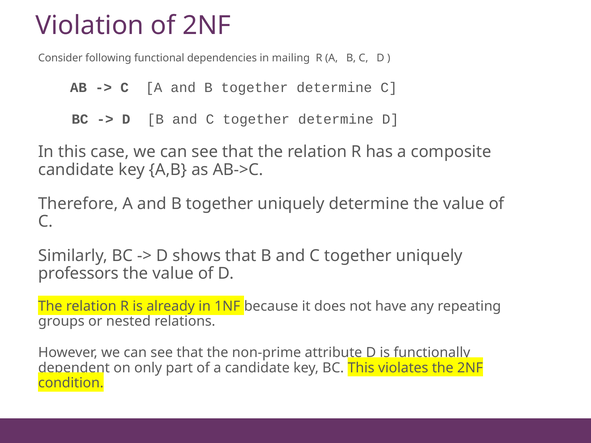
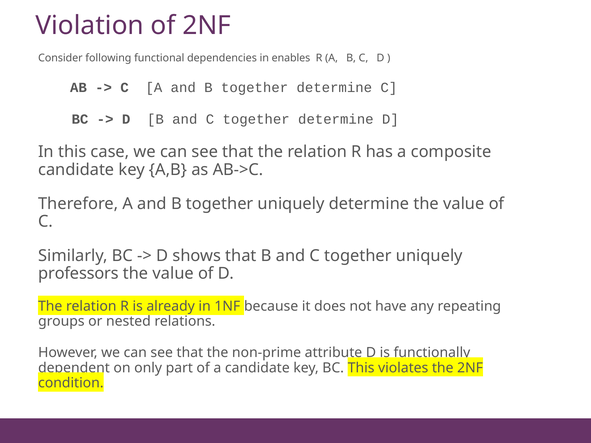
mailing: mailing -> enables
